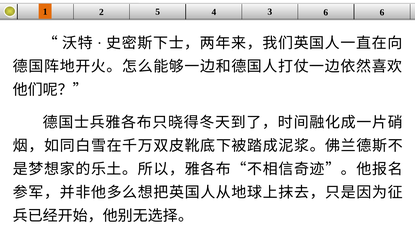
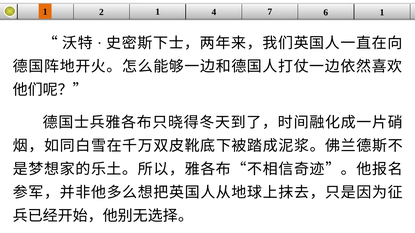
2 5: 5 -> 1
3: 3 -> 7
6 6: 6 -> 1
